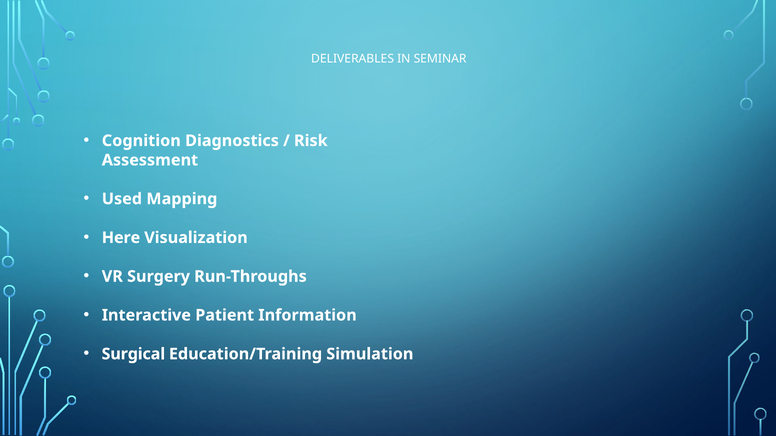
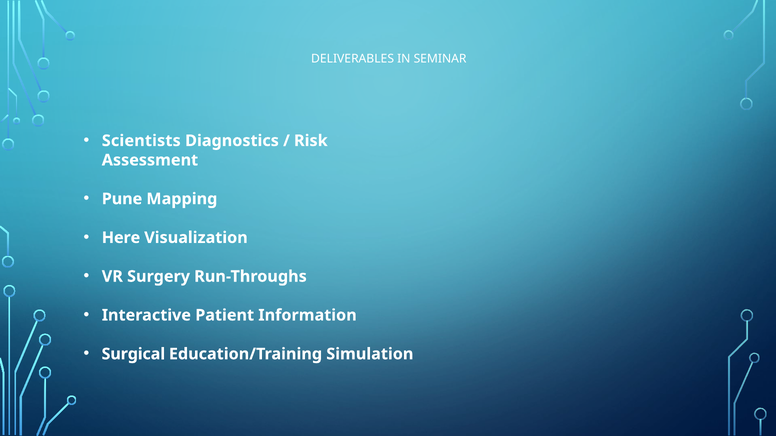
Cognition: Cognition -> Scientists
Used: Used -> Pune
